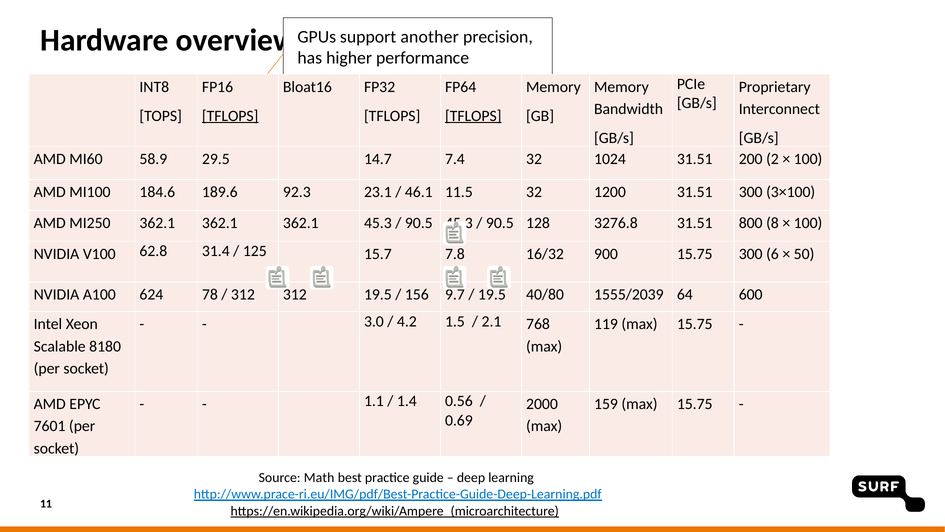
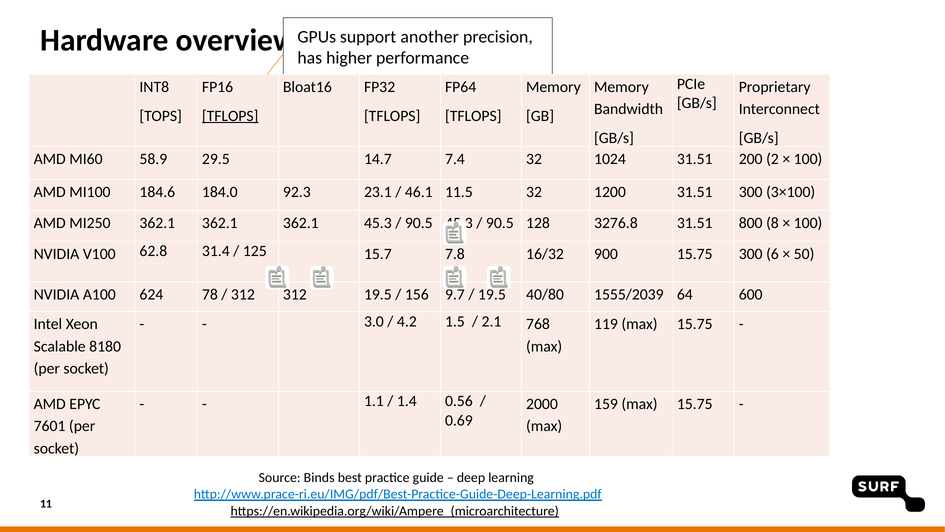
TFLOPS at (473, 116) underline: present -> none
189.6: 189.6 -> 184.0
Math: Math -> Binds
